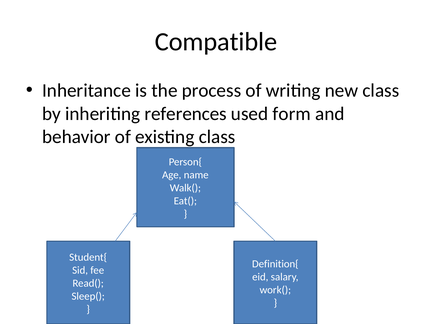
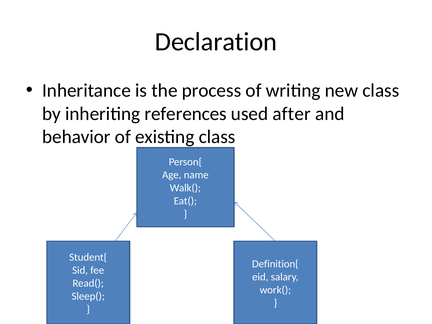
Compatible: Compatible -> Declaration
form: form -> after
